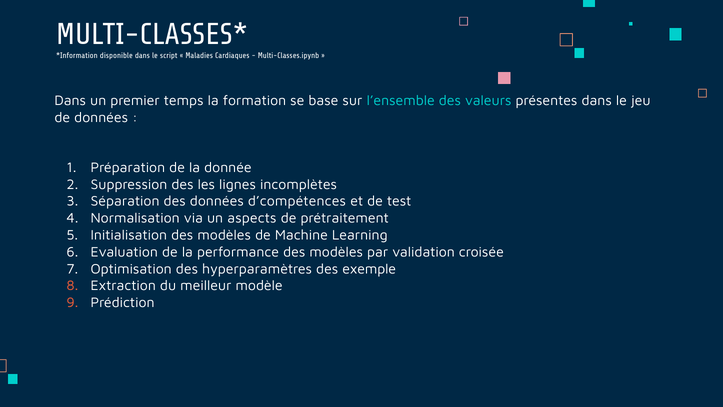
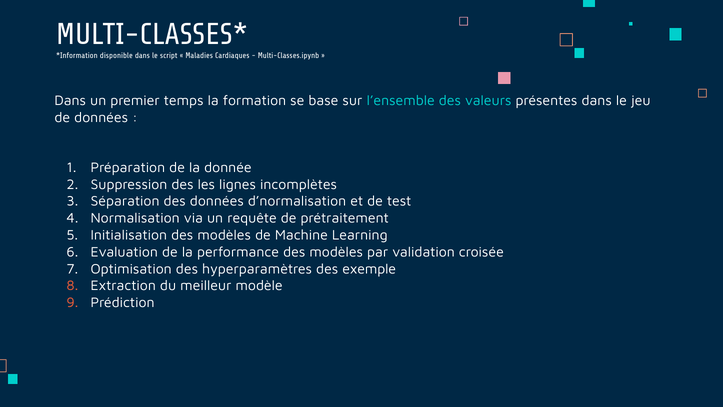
d’compétences: d’compétences -> d’normalisation
aspects: aspects -> requête
